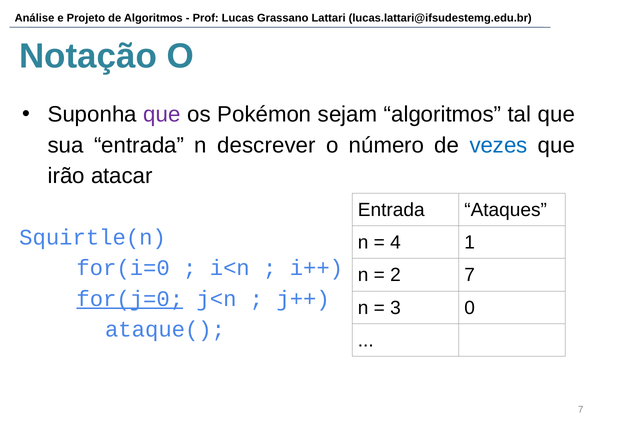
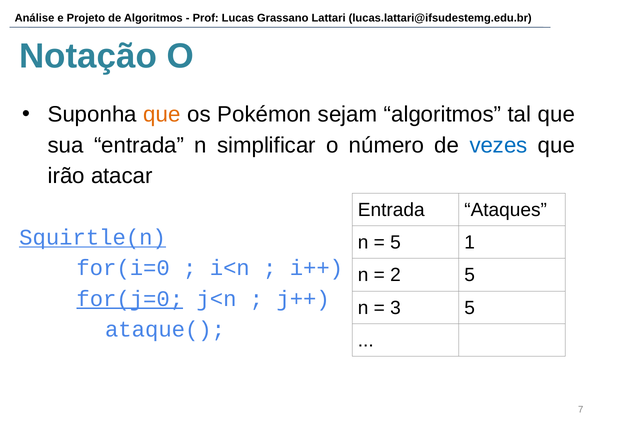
que at (162, 115) colour: purple -> orange
descrever: descrever -> simplificar
Squirtle(n underline: none -> present
4 at (395, 243): 4 -> 5
2 7: 7 -> 5
3 0: 0 -> 5
